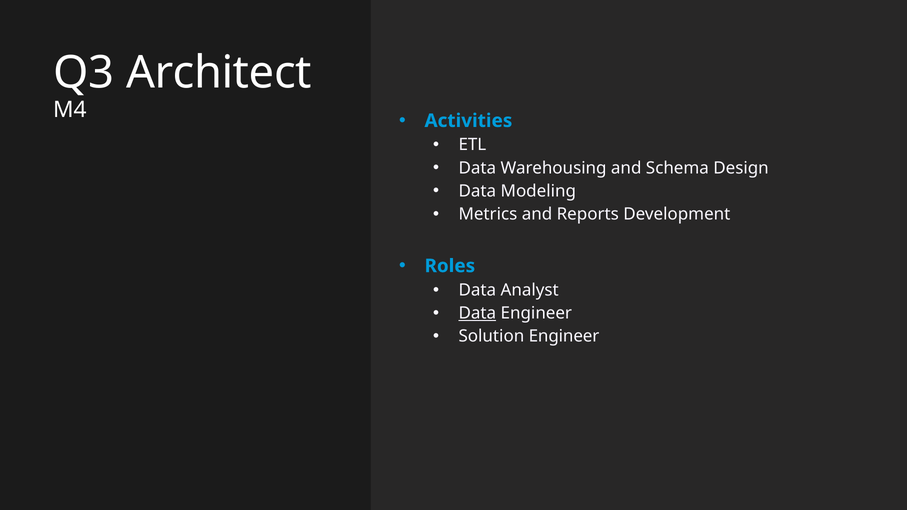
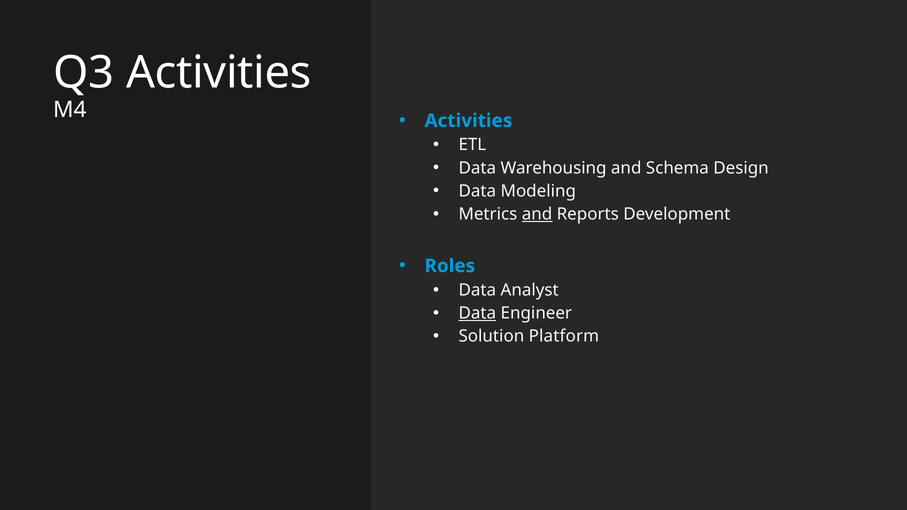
Q3 Architect: Architect -> Activities
and at (537, 214) underline: none -> present
Solution Engineer: Engineer -> Platform
